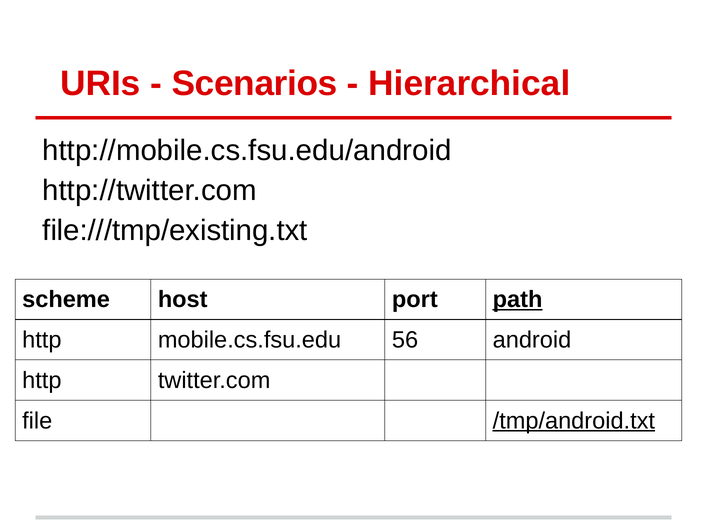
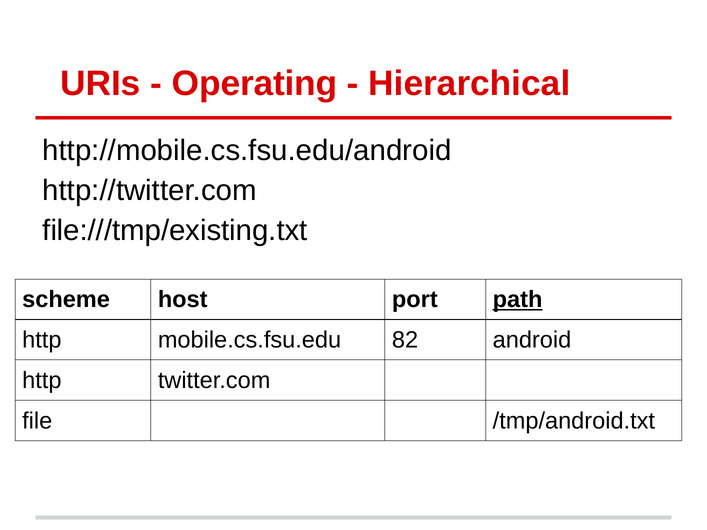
Scenarios: Scenarios -> Operating
56: 56 -> 82
/tmp/android.txt underline: present -> none
